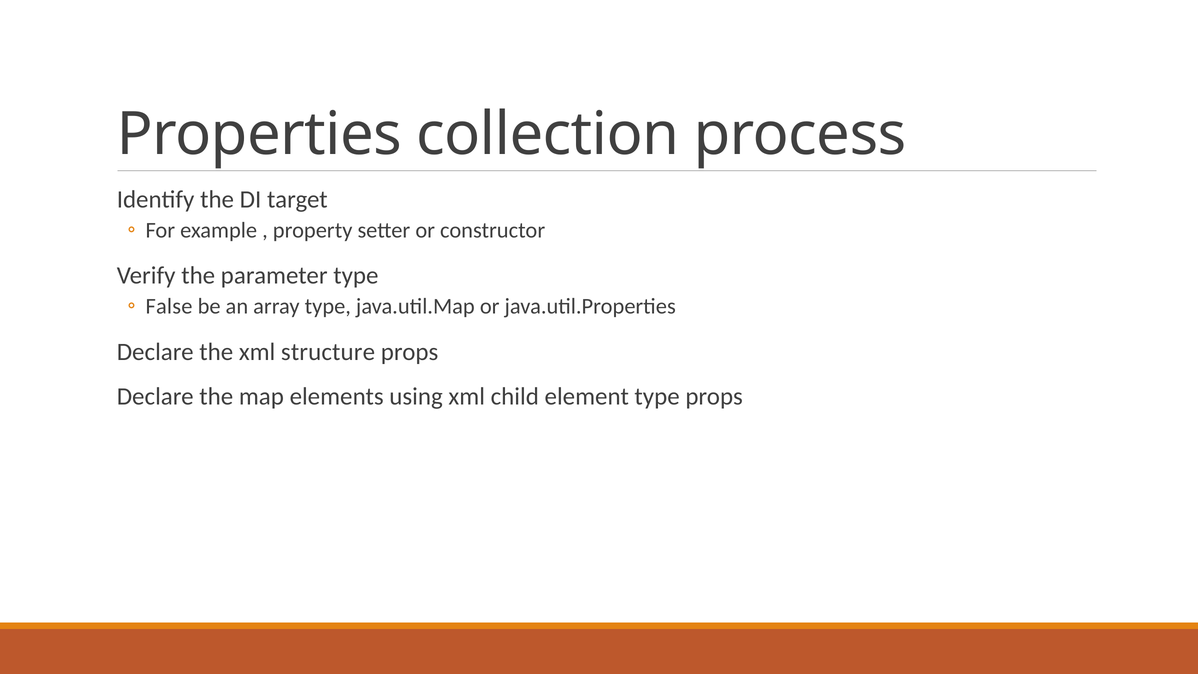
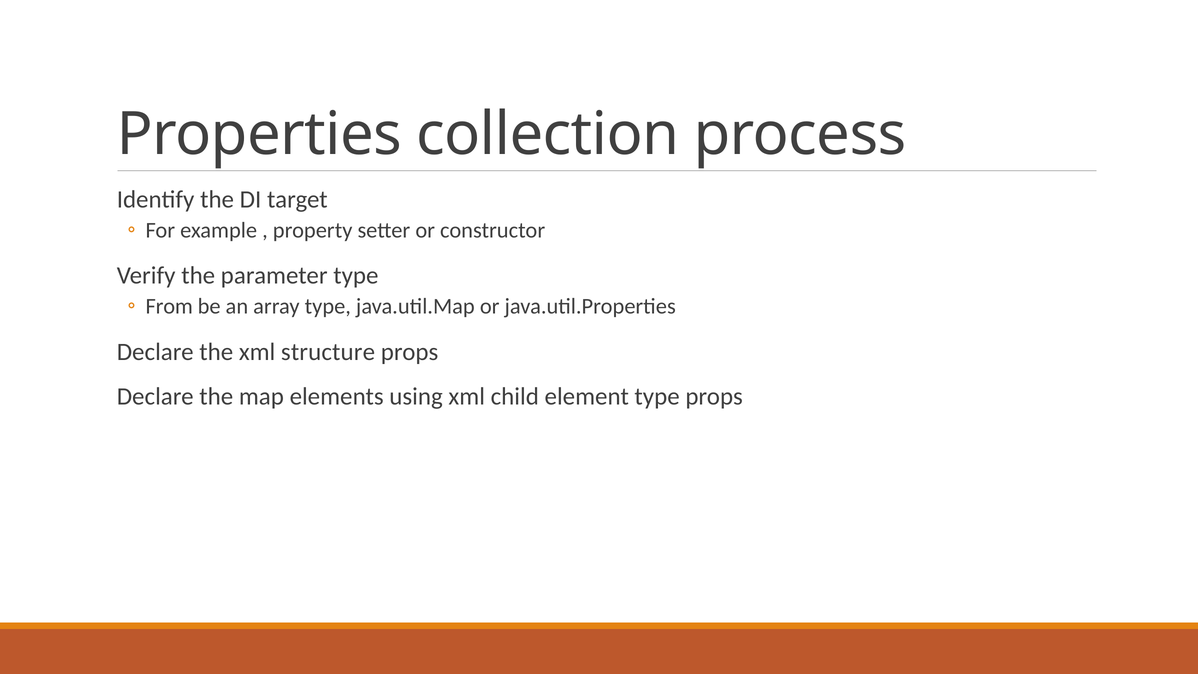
False: False -> From
